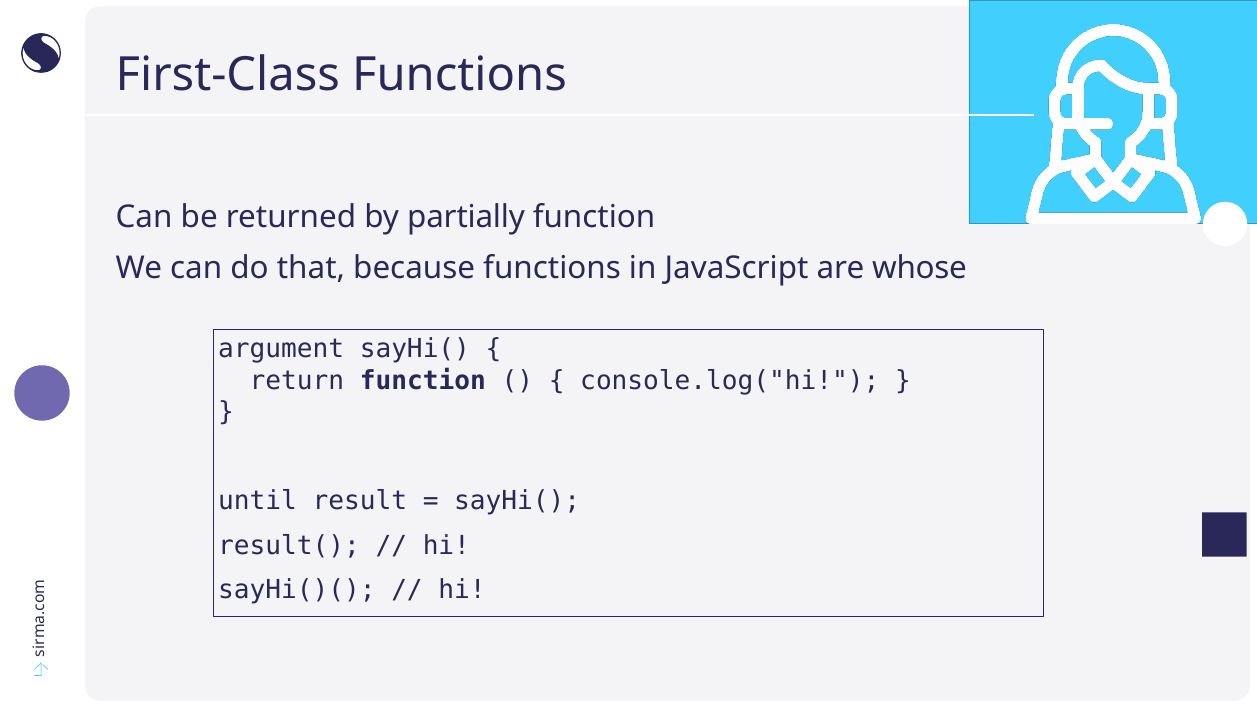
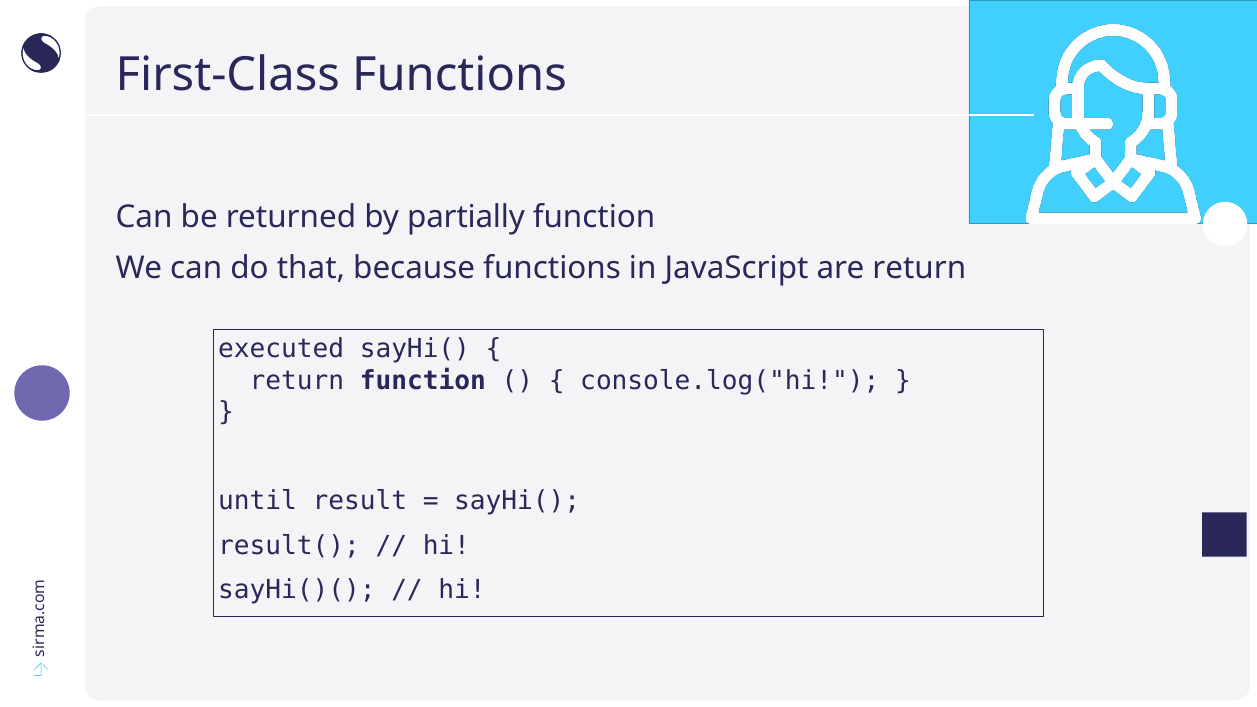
are whose: whose -> return
argument: argument -> executed
